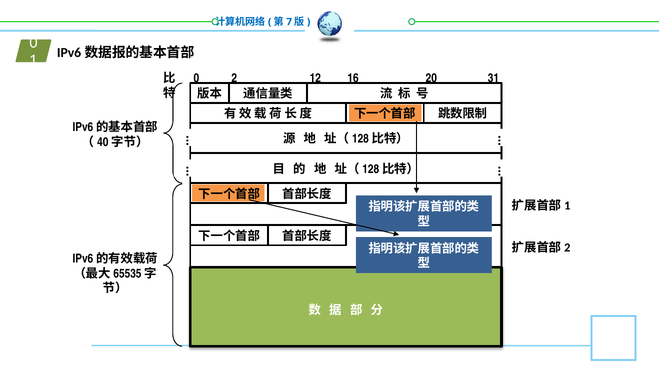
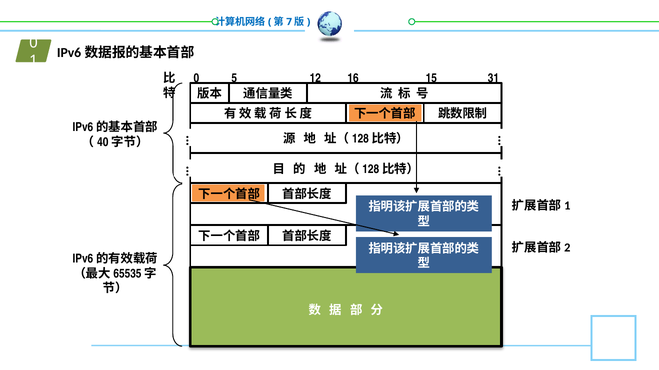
2: 2 -> 5
20: 20 -> 15
